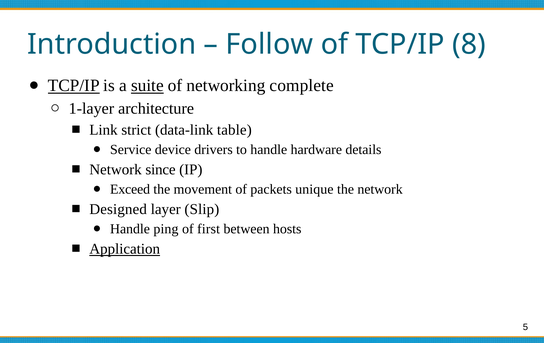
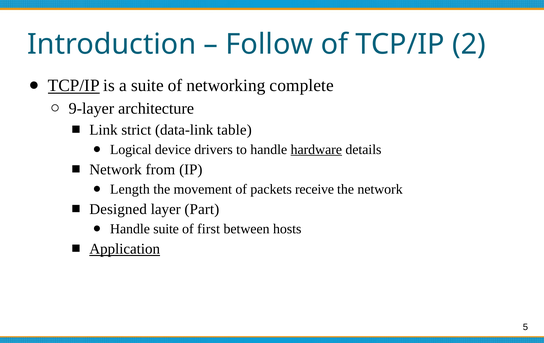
8: 8 -> 2
suite at (147, 86) underline: present -> none
1-layer: 1-layer -> 9-layer
Service: Service -> Logical
hardware underline: none -> present
since: since -> from
Exceed: Exceed -> Length
unique: unique -> receive
Slip: Slip -> Part
Handle ping: ping -> suite
